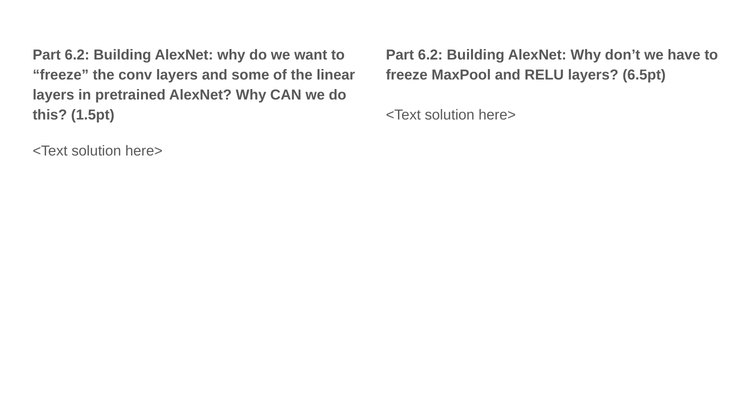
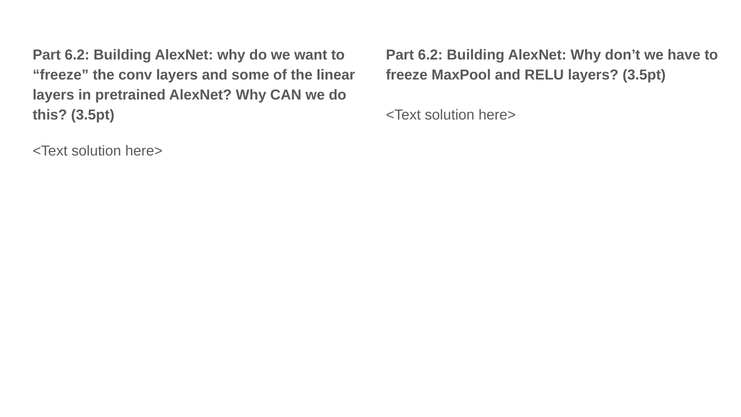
layers 6.5pt: 6.5pt -> 3.5pt
this 1.5pt: 1.5pt -> 3.5pt
